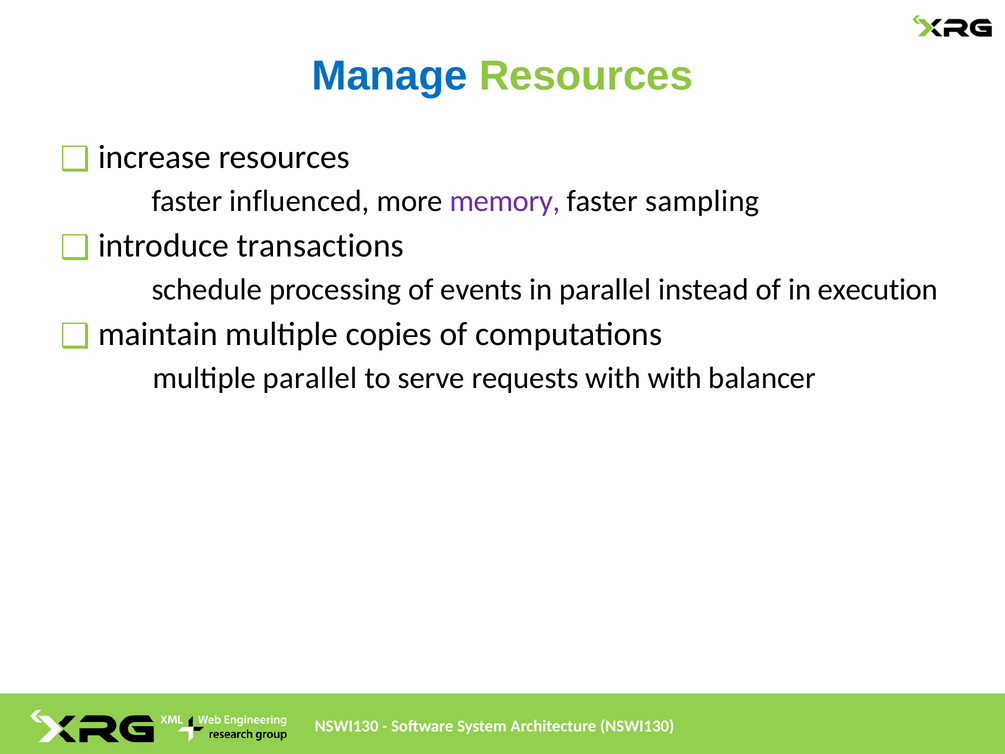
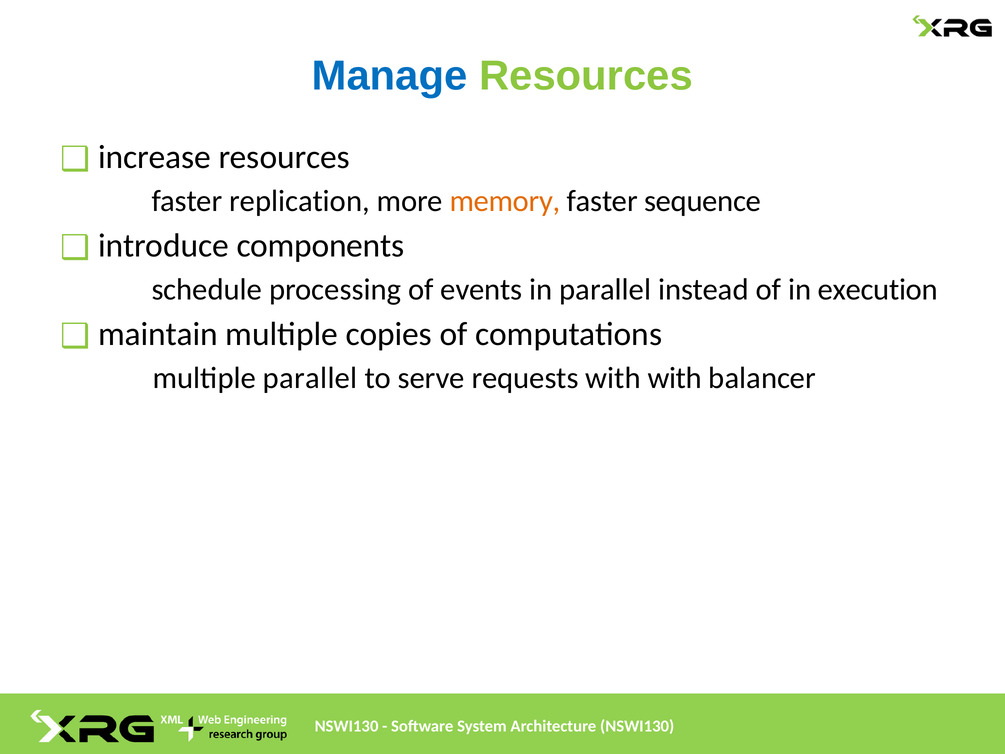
influenced: influenced -> replication
memory colour: purple -> orange
sampling: sampling -> sequence
transactions: transactions -> components
